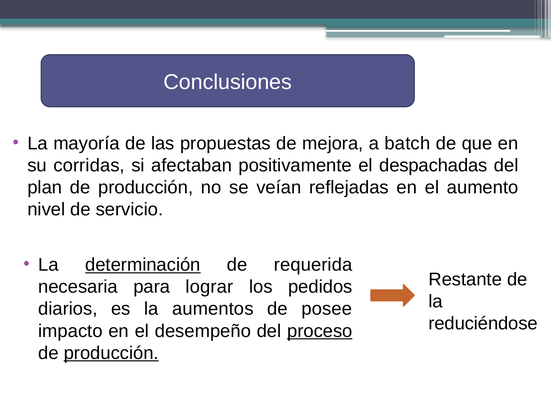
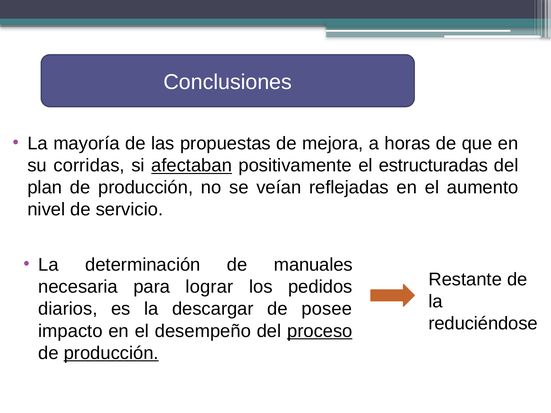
batch: batch -> horas
afectaban underline: none -> present
despachadas: despachadas -> estructuradas
determinación underline: present -> none
requerida: requerida -> manuales
aumentos: aumentos -> descargar
